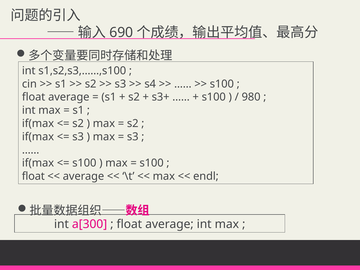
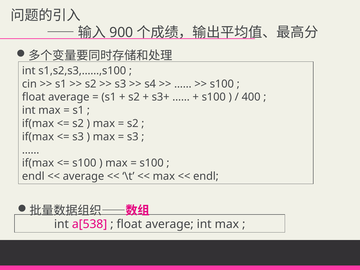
690: 690 -> 900
980: 980 -> 400
float at (33, 176): float -> endl
a[300: a[300 -> a[538
